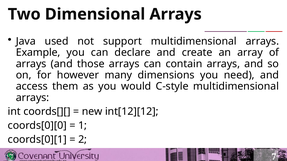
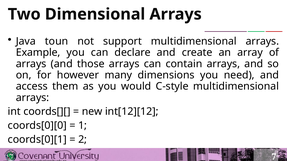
used: used -> toun
